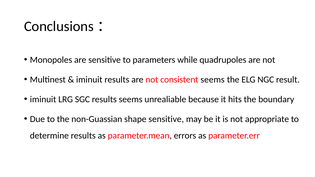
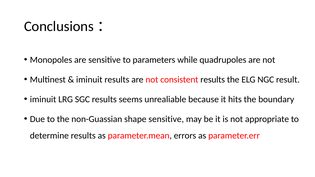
consistent seems: seems -> results
